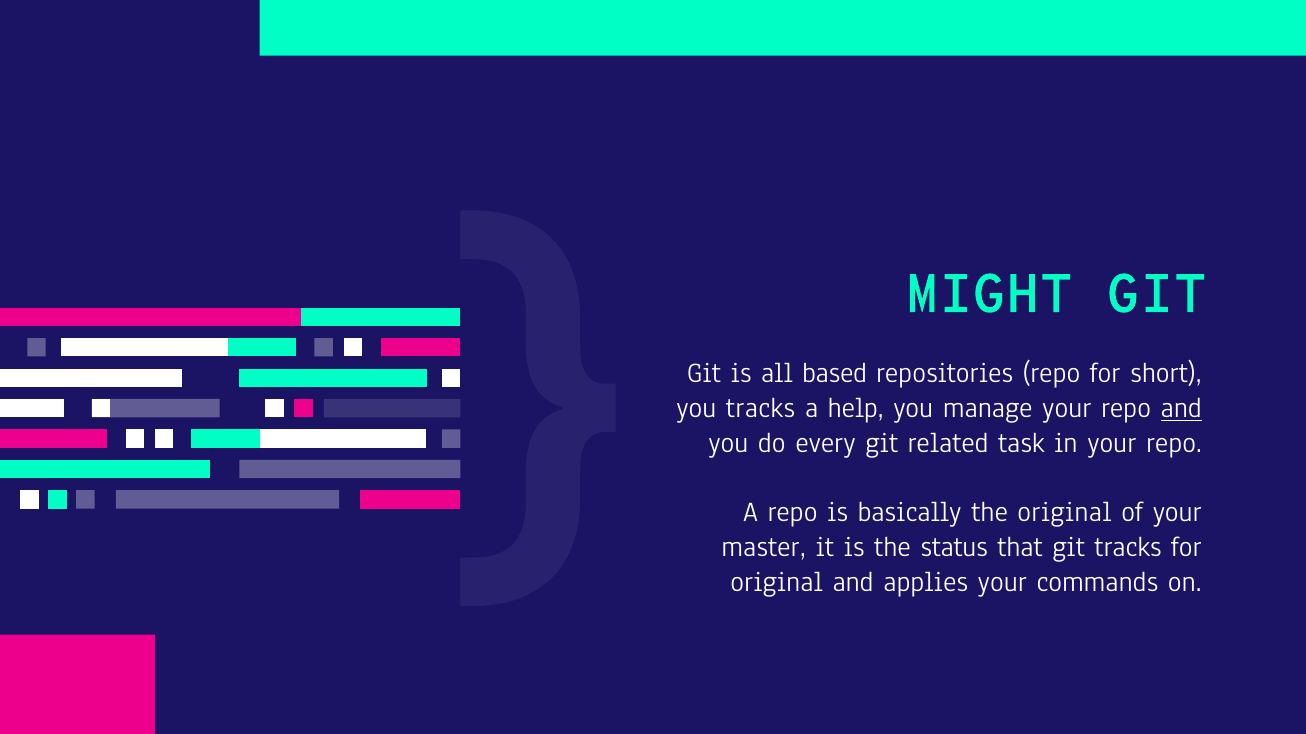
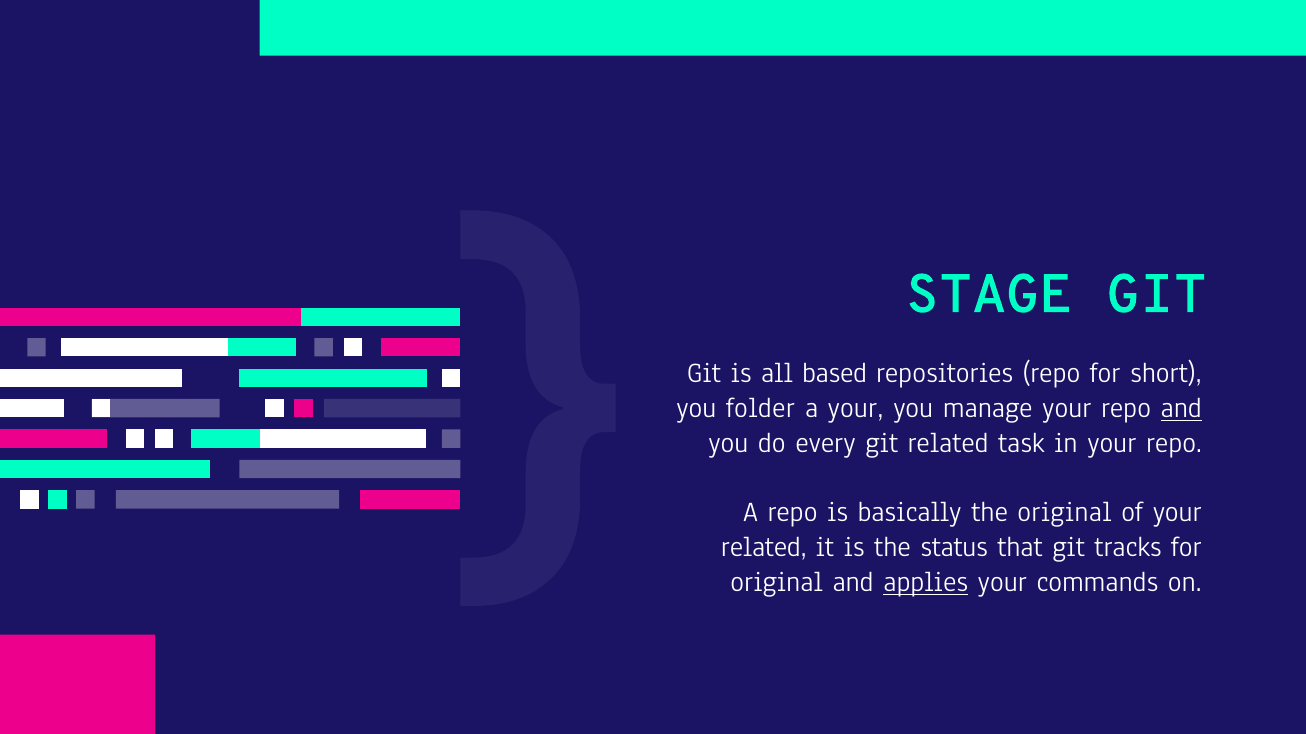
MIGHT: MIGHT -> STAGE
you tracks: tracks -> folder
a help: help -> your
master at (764, 548): master -> related
applies underline: none -> present
